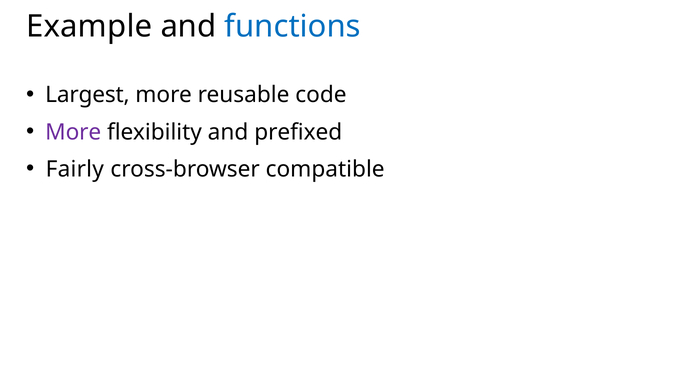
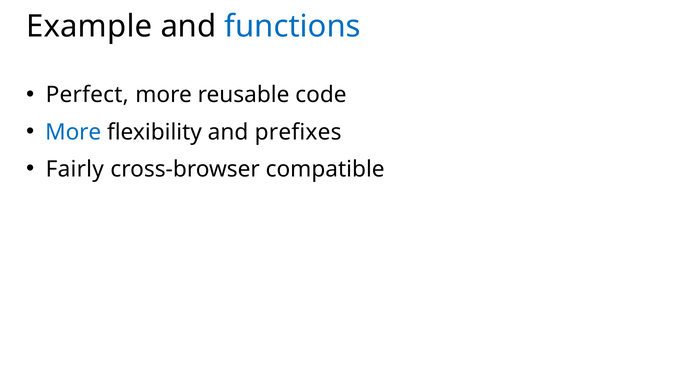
Largest: Largest -> Perfect
More at (73, 132) colour: purple -> blue
prefixed: prefixed -> prefixes
